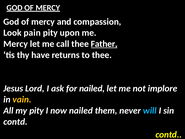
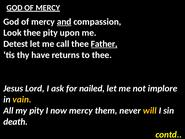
and underline: none -> present
Look pain: pain -> thee
Mercy at (16, 44): Mercy -> Detest
now nailed: nailed -> mercy
will colour: light blue -> yellow
contd at (15, 122): contd -> death
